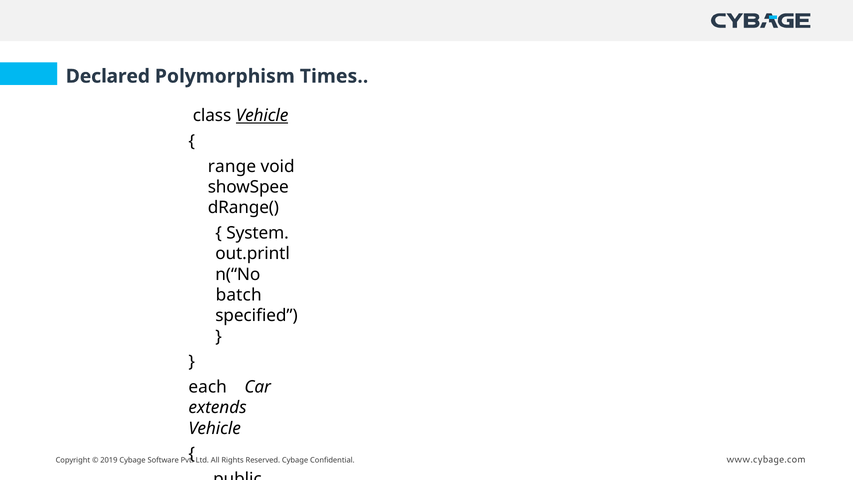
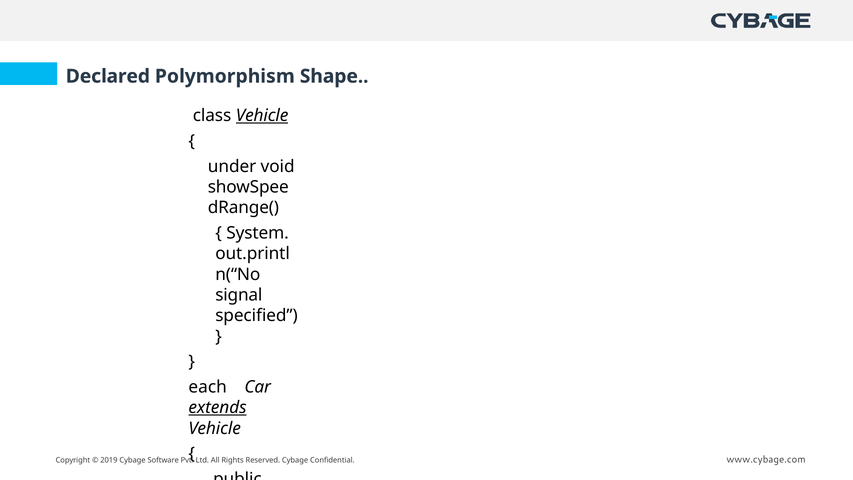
Times: Times -> Shape
range: range -> under
batch: batch -> signal
extends at (218, 408) underline: none -> present
